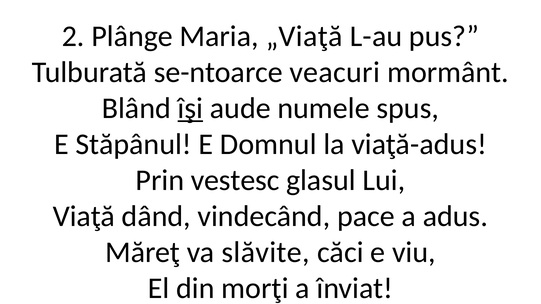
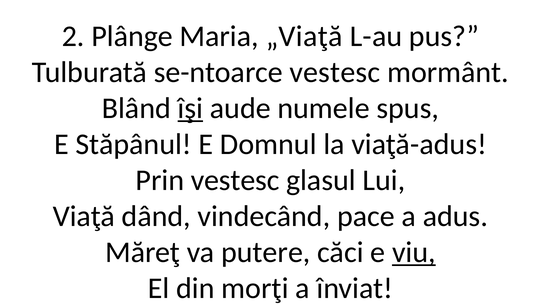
se-ntoarce veacuri: veacuri -> vestesc
slăvite: slăvite -> putere
viu underline: none -> present
